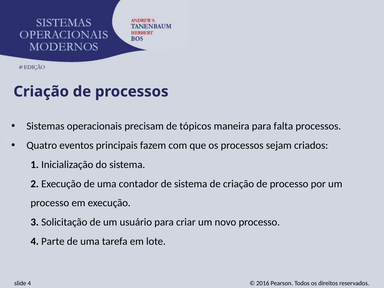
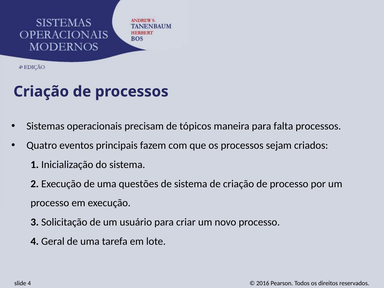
contador: contador -> questões
Parte: Parte -> Geral
